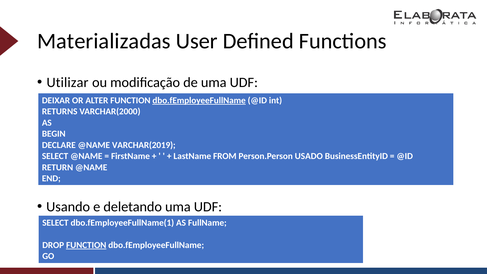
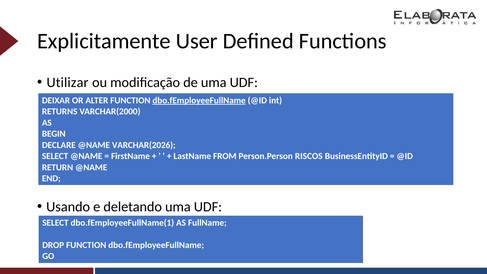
Materializadas: Materializadas -> Explicitamente
VARCHAR(2019: VARCHAR(2019 -> VARCHAR(2026
USADO: USADO -> RISCOS
FUNCTION at (86, 245) underline: present -> none
